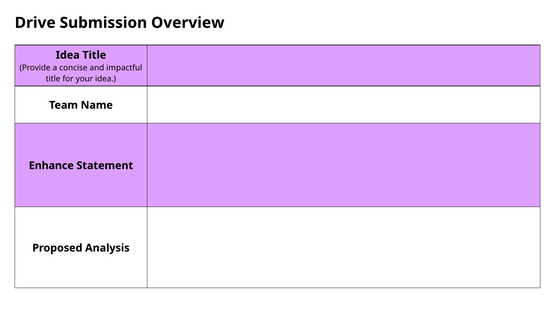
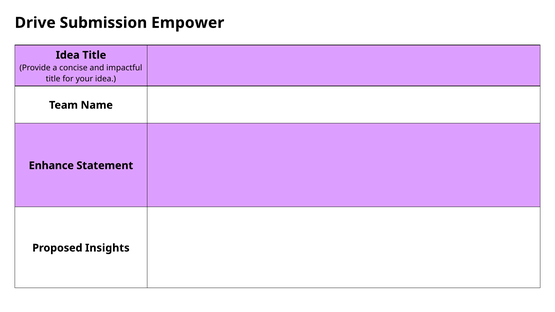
Overview: Overview -> Empower
Analysis: Analysis -> Insights
